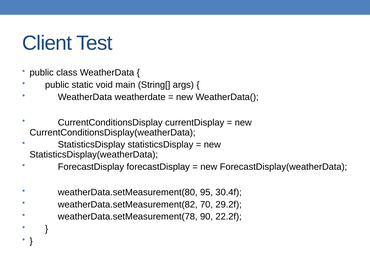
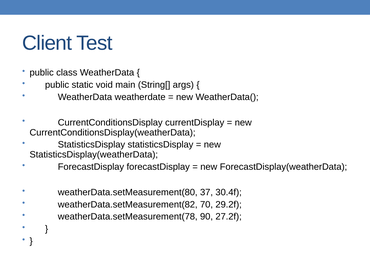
95: 95 -> 37
22.2f: 22.2f -> 27.2f
